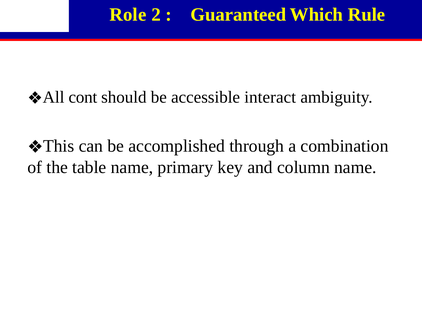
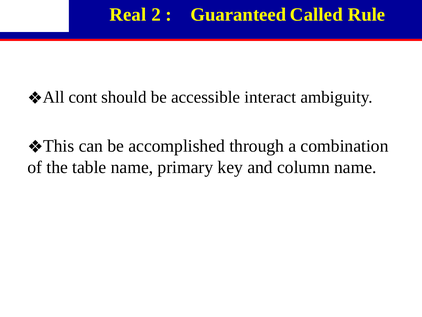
Role: Role -> Real
Which: Which -> Called
